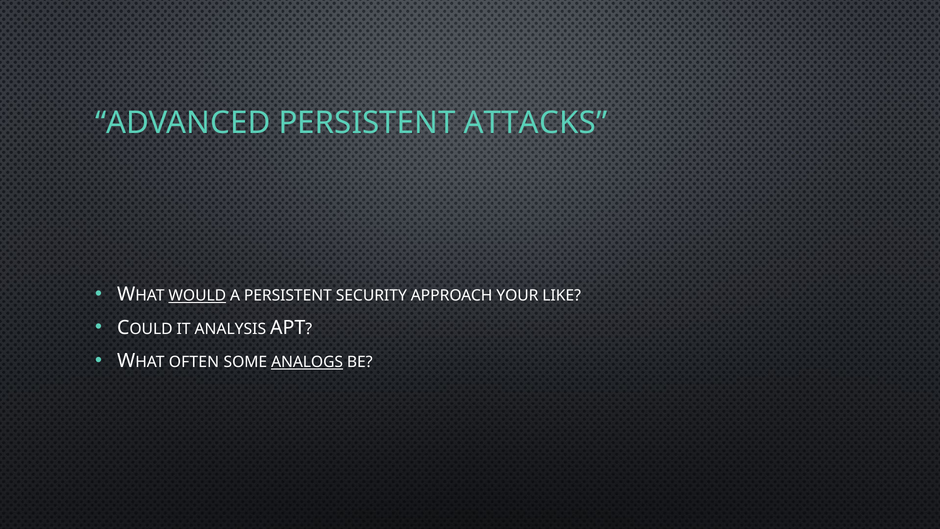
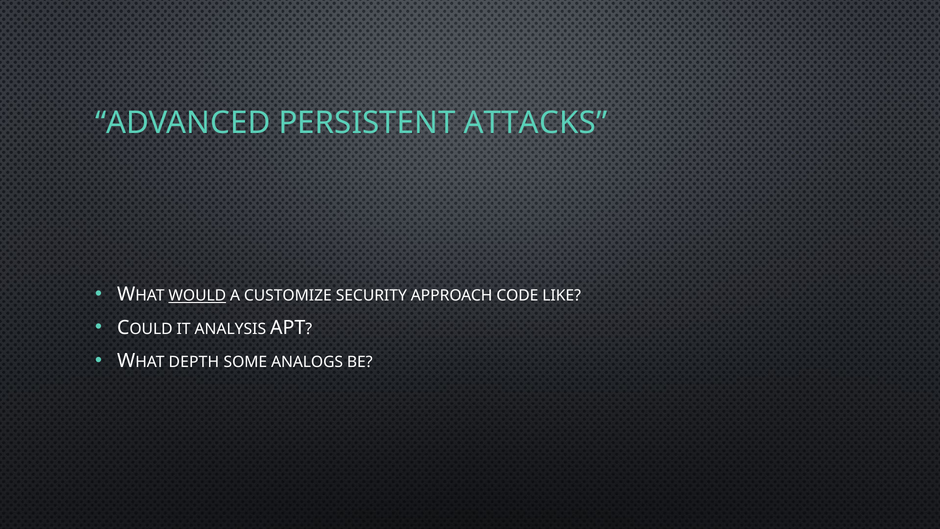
A PERSISTENT: PERSISTENT -> CUSTOMIZE
YOUR: YOUR -> CODE
OFTEN: OFTEN -> DEPTH
ANALOGS underline: present -> none
